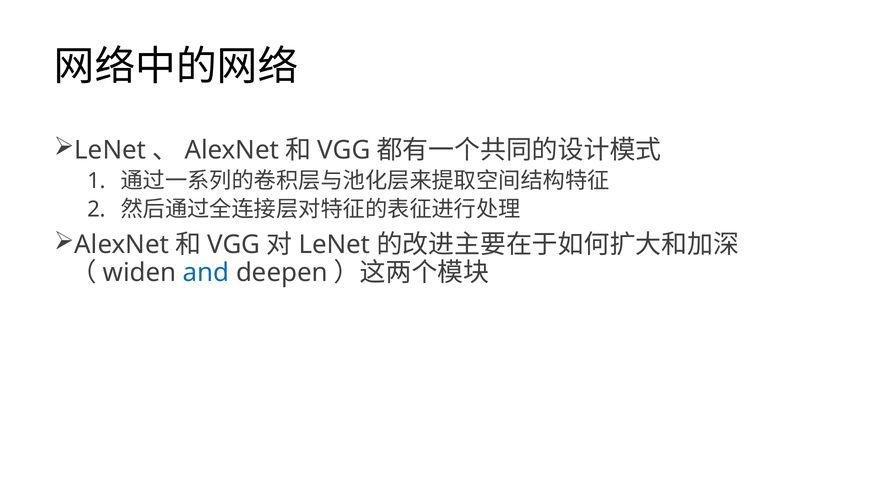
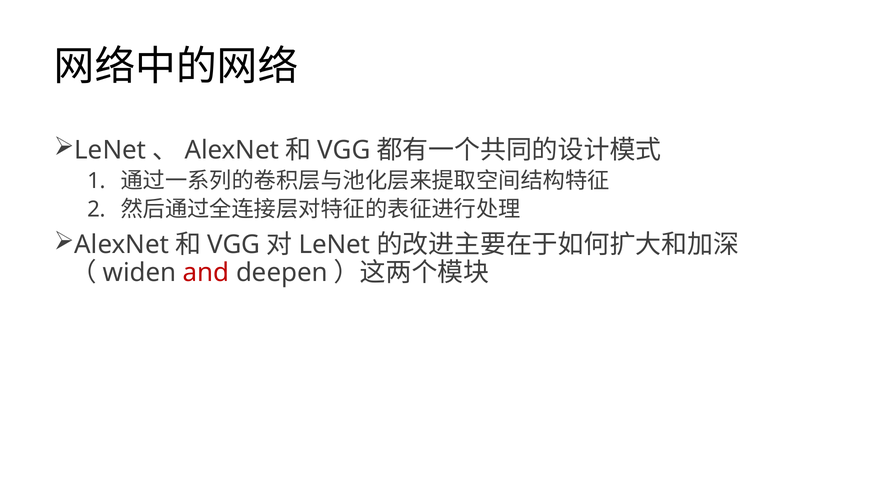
and colour: blue -> red
